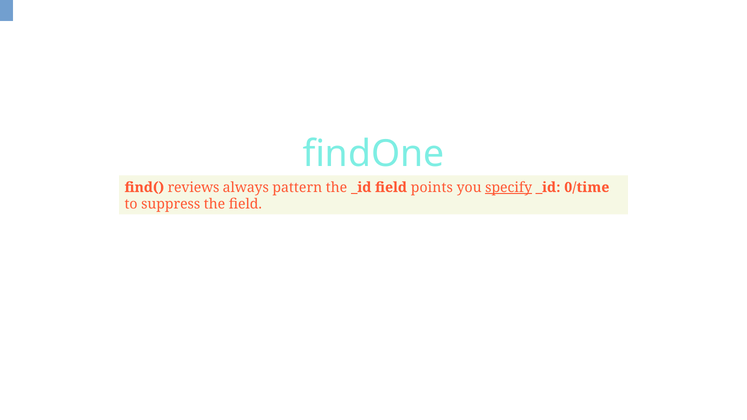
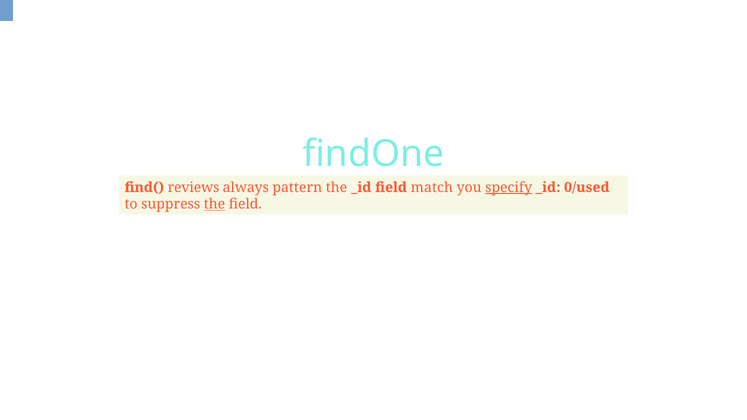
points: points -> match
0/time: 0/time -> 0/used
the at (215, 204) underline: none -> present
